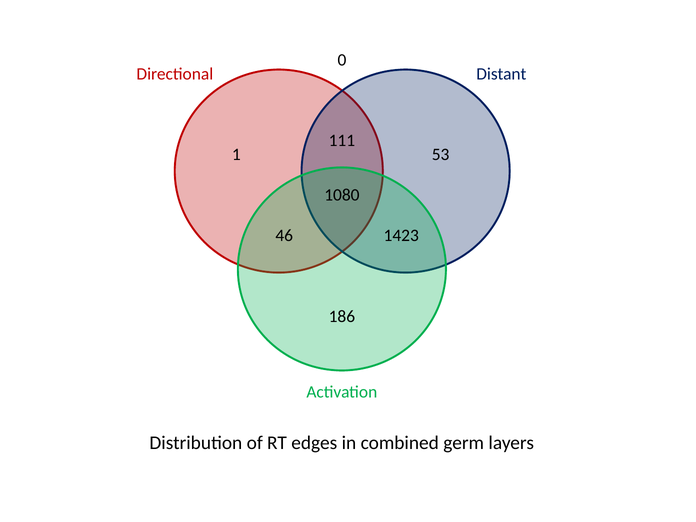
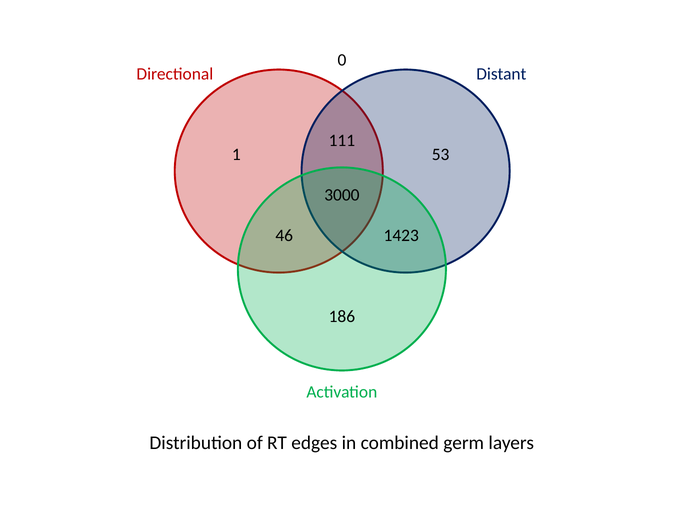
1080: 1080 -> 3000
